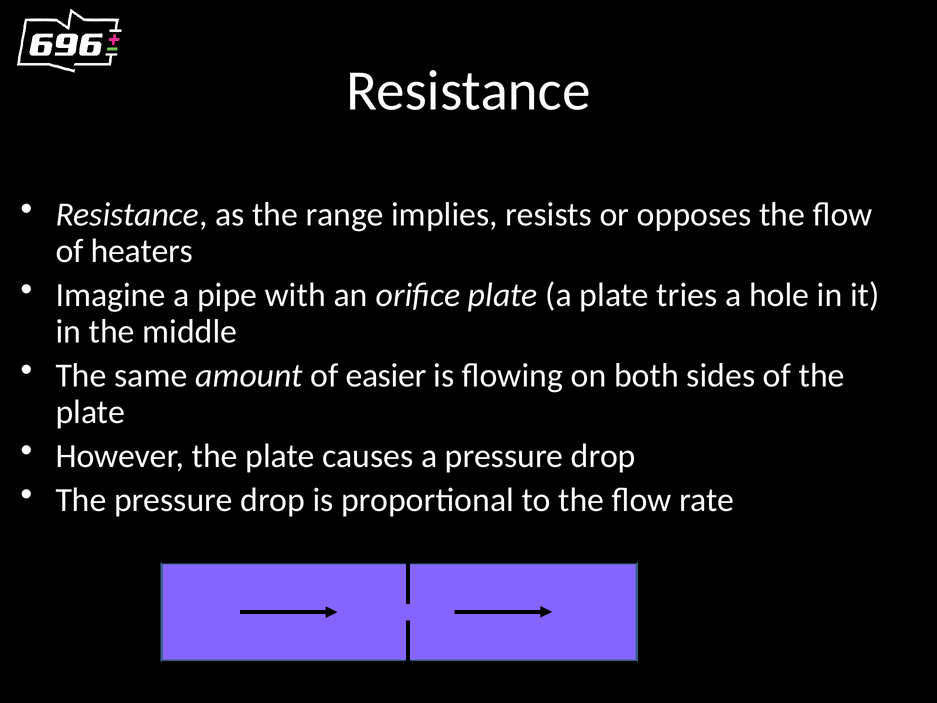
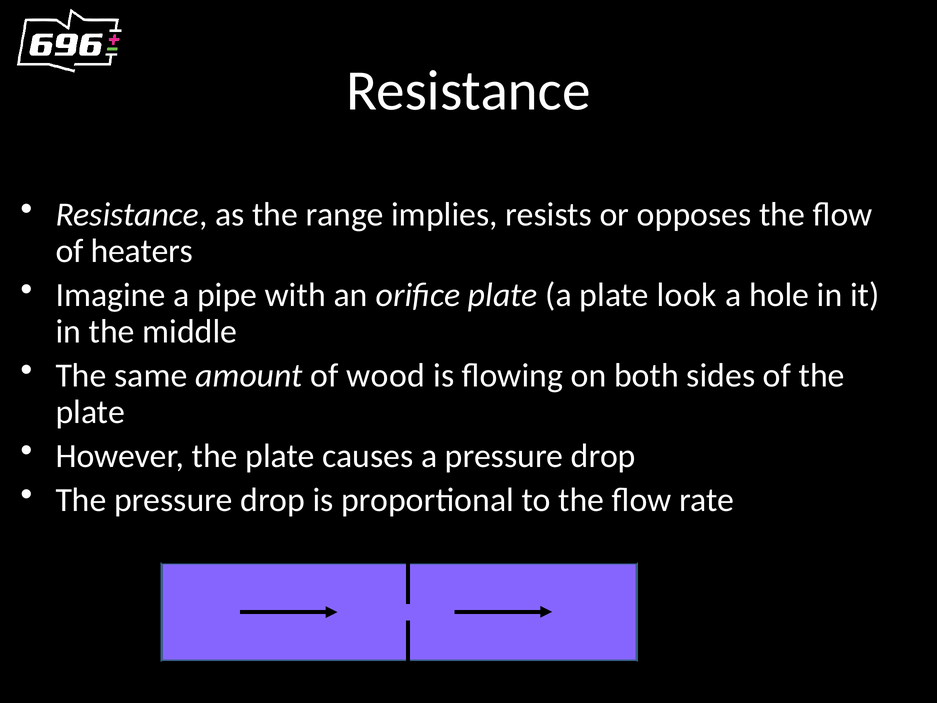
tries: tries -> look
easier: easier -> wood
